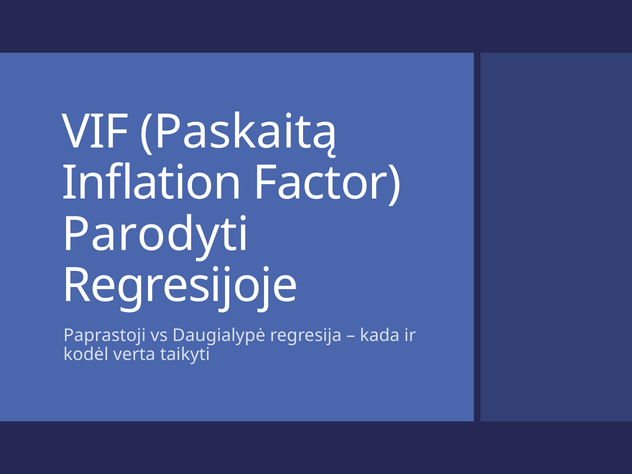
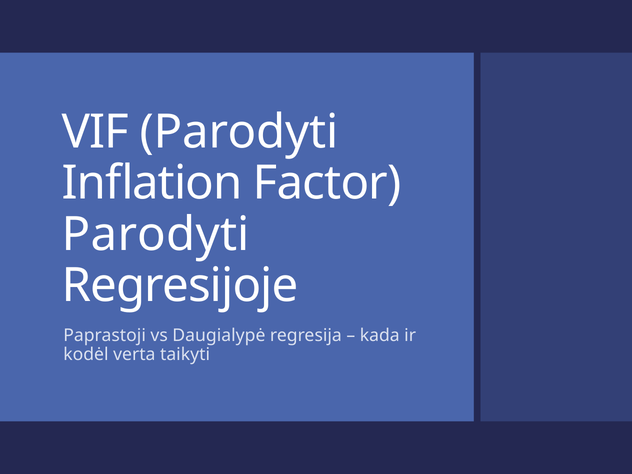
VIF Paskaitą: Paskaitą -> Parodyti
